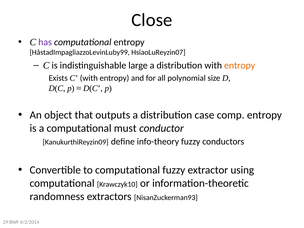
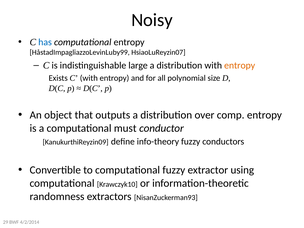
Close: Close -> Noisy
has colour: purple -> blue
case: case -> over
